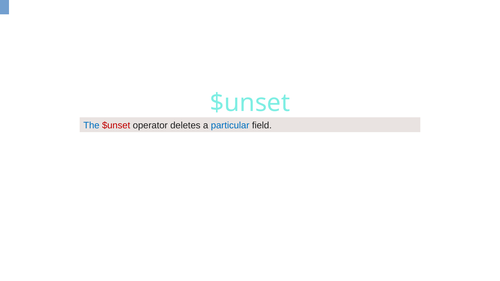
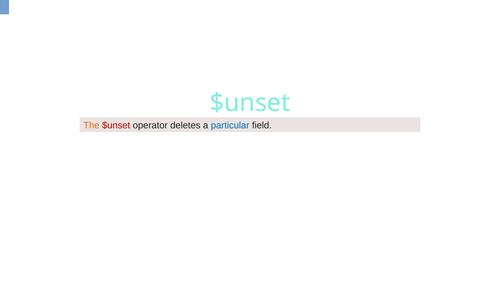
The colour: blue -> orange
